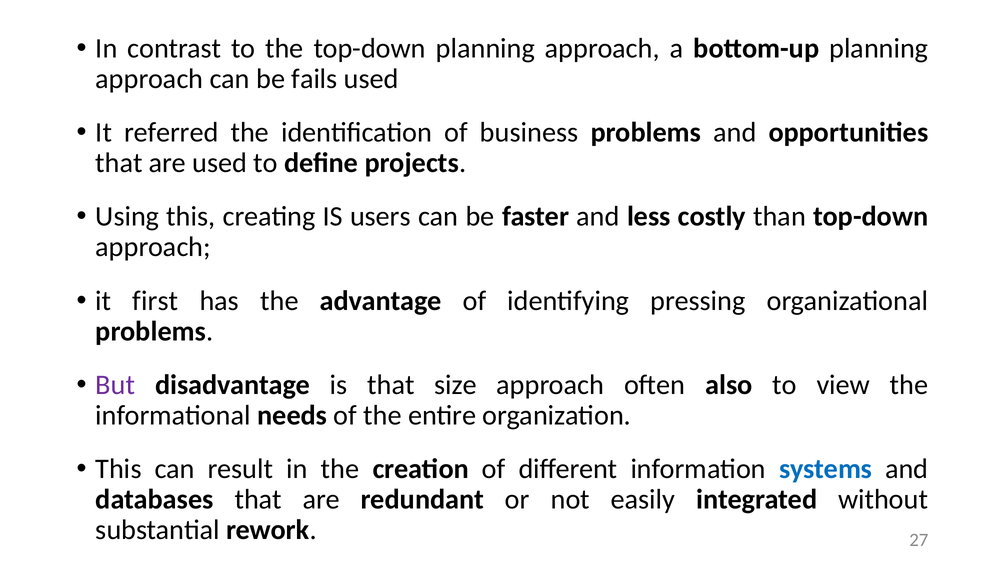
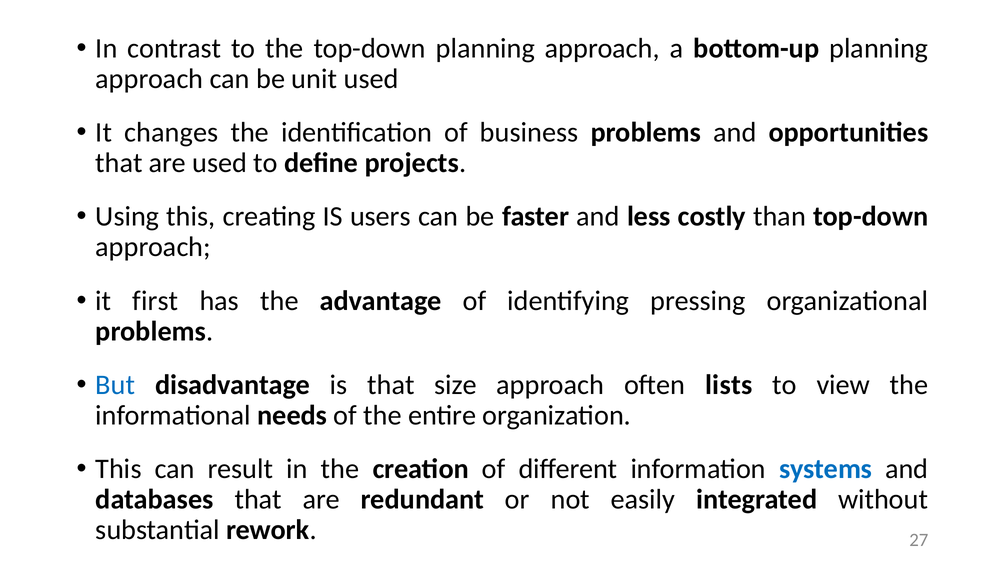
fails: fails -> unit
referred: referred -> changes
But colour: purple -> blue
also: also -> lists
